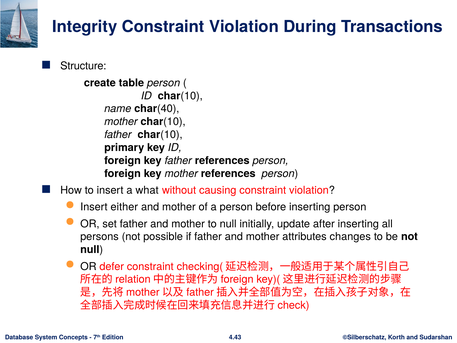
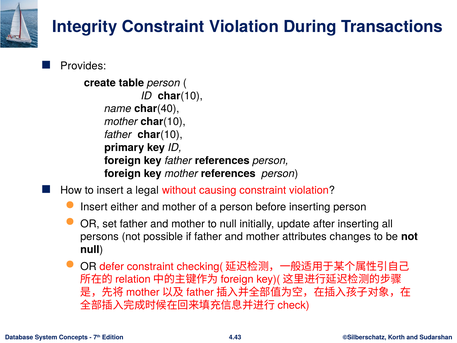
Structure: Structure -> Provides
what: what -> legal
